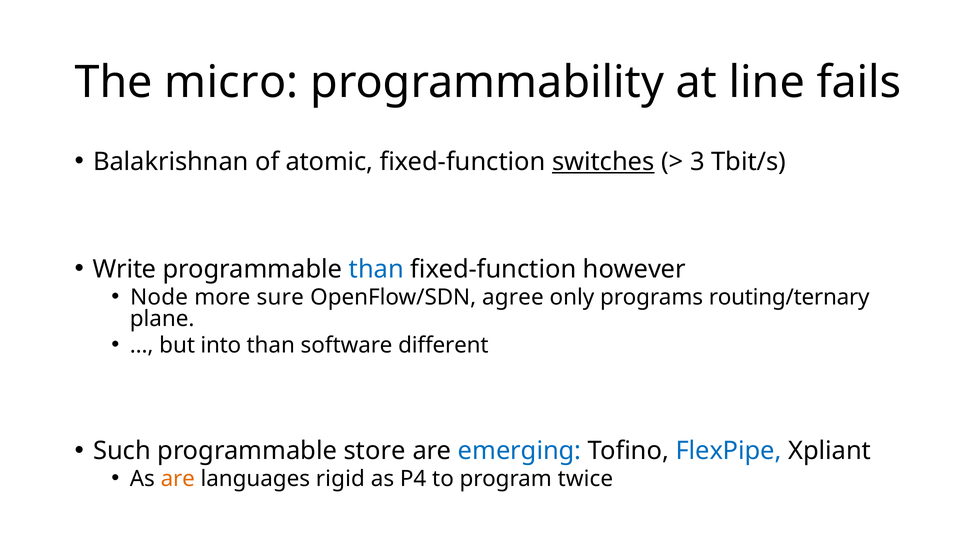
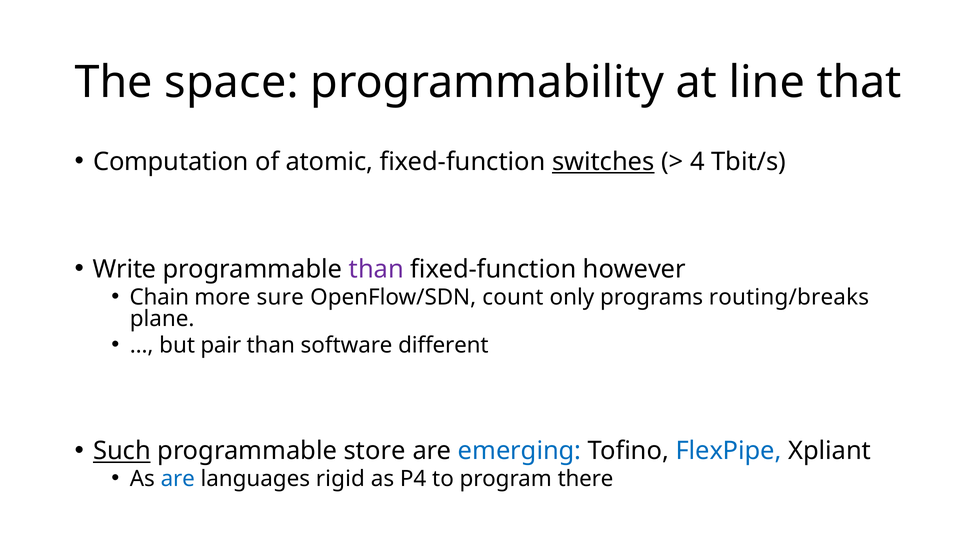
micro: micro -> space
fails: fails -> that
Balakrishnan: Balakrishnan -> Computation
3: 3 -> 4
than at (376, 269) colour: blue -> purple
Node: Node -> Chain
agree: agree -> count
routing/ternary: routing/ternary -> routing/breaks
into: into -> pair
Such underline: none -> present
are at (178, 479) colour: orange -> blue
twice: twice -> there
